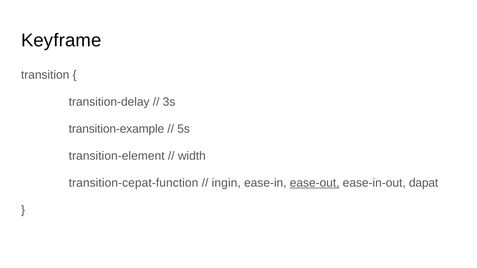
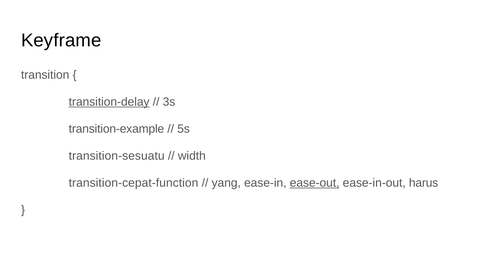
transition-delay underline: none -> present
transition-element: transition-element -> transition-sesuatu
ingin: ingin -> yang
dapat: dapat -> harus
